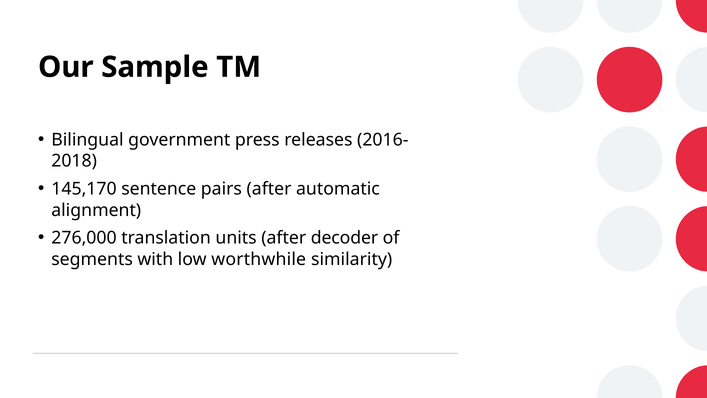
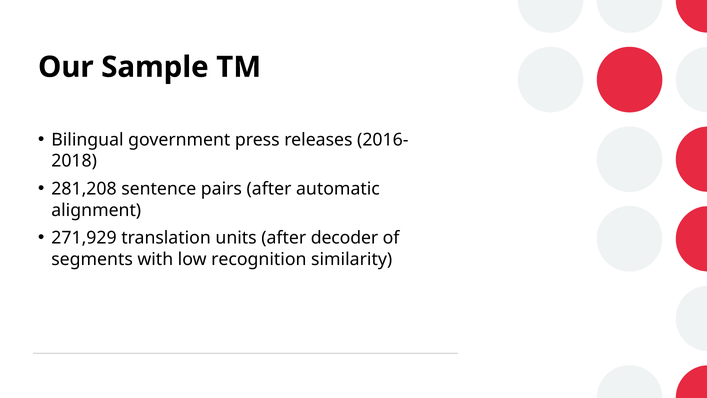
145,170: 145,170 -> 281,208
276,000: 276,000 -> 271,929
worthwhile: worthwhile -> recognition
